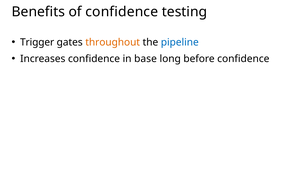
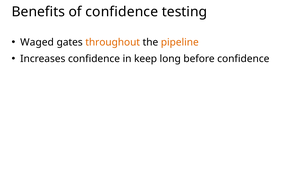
Trigger: Trigger -> Waged
pipeline colour: blue -> orange
base: base -> keep
